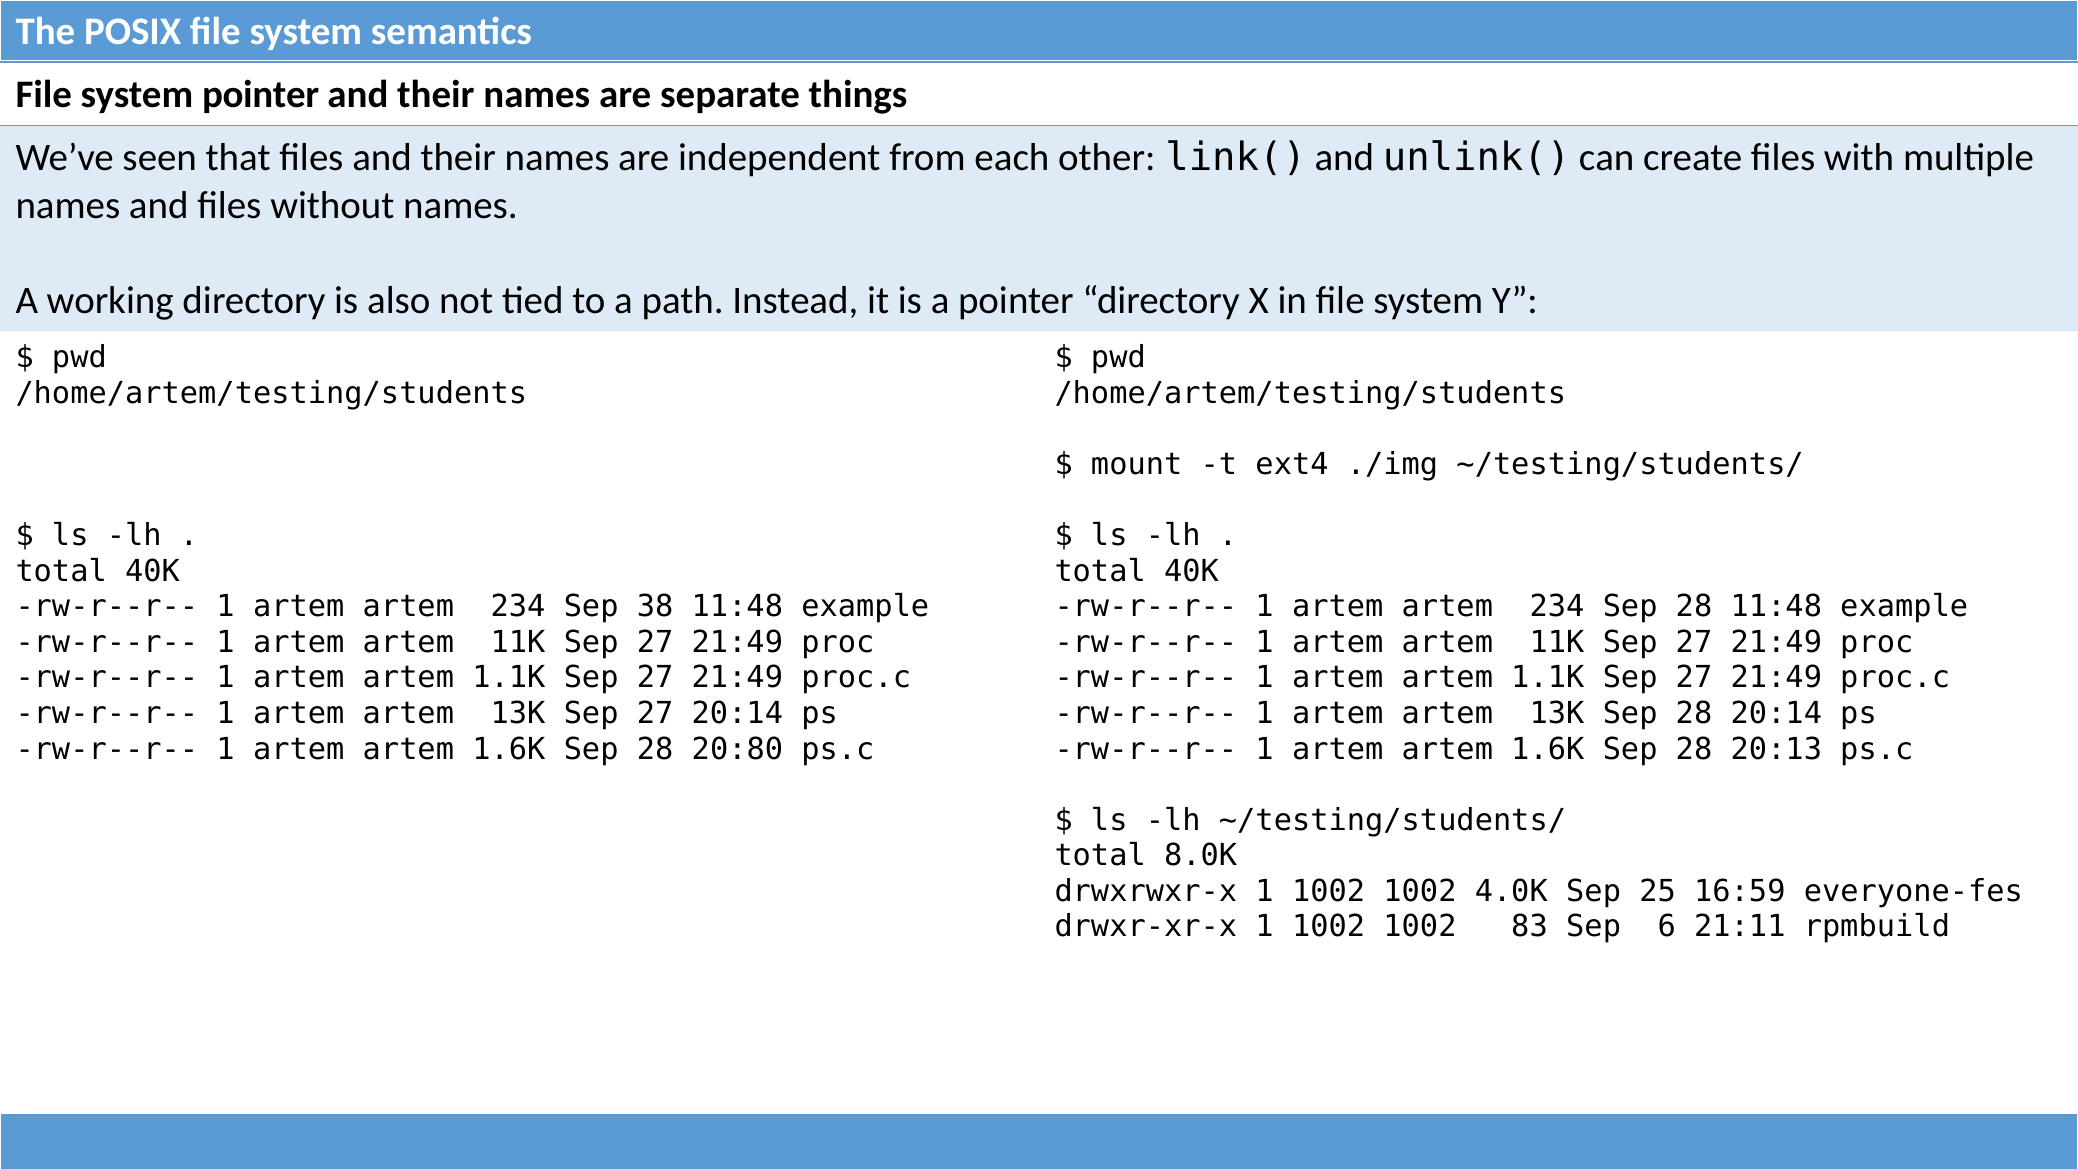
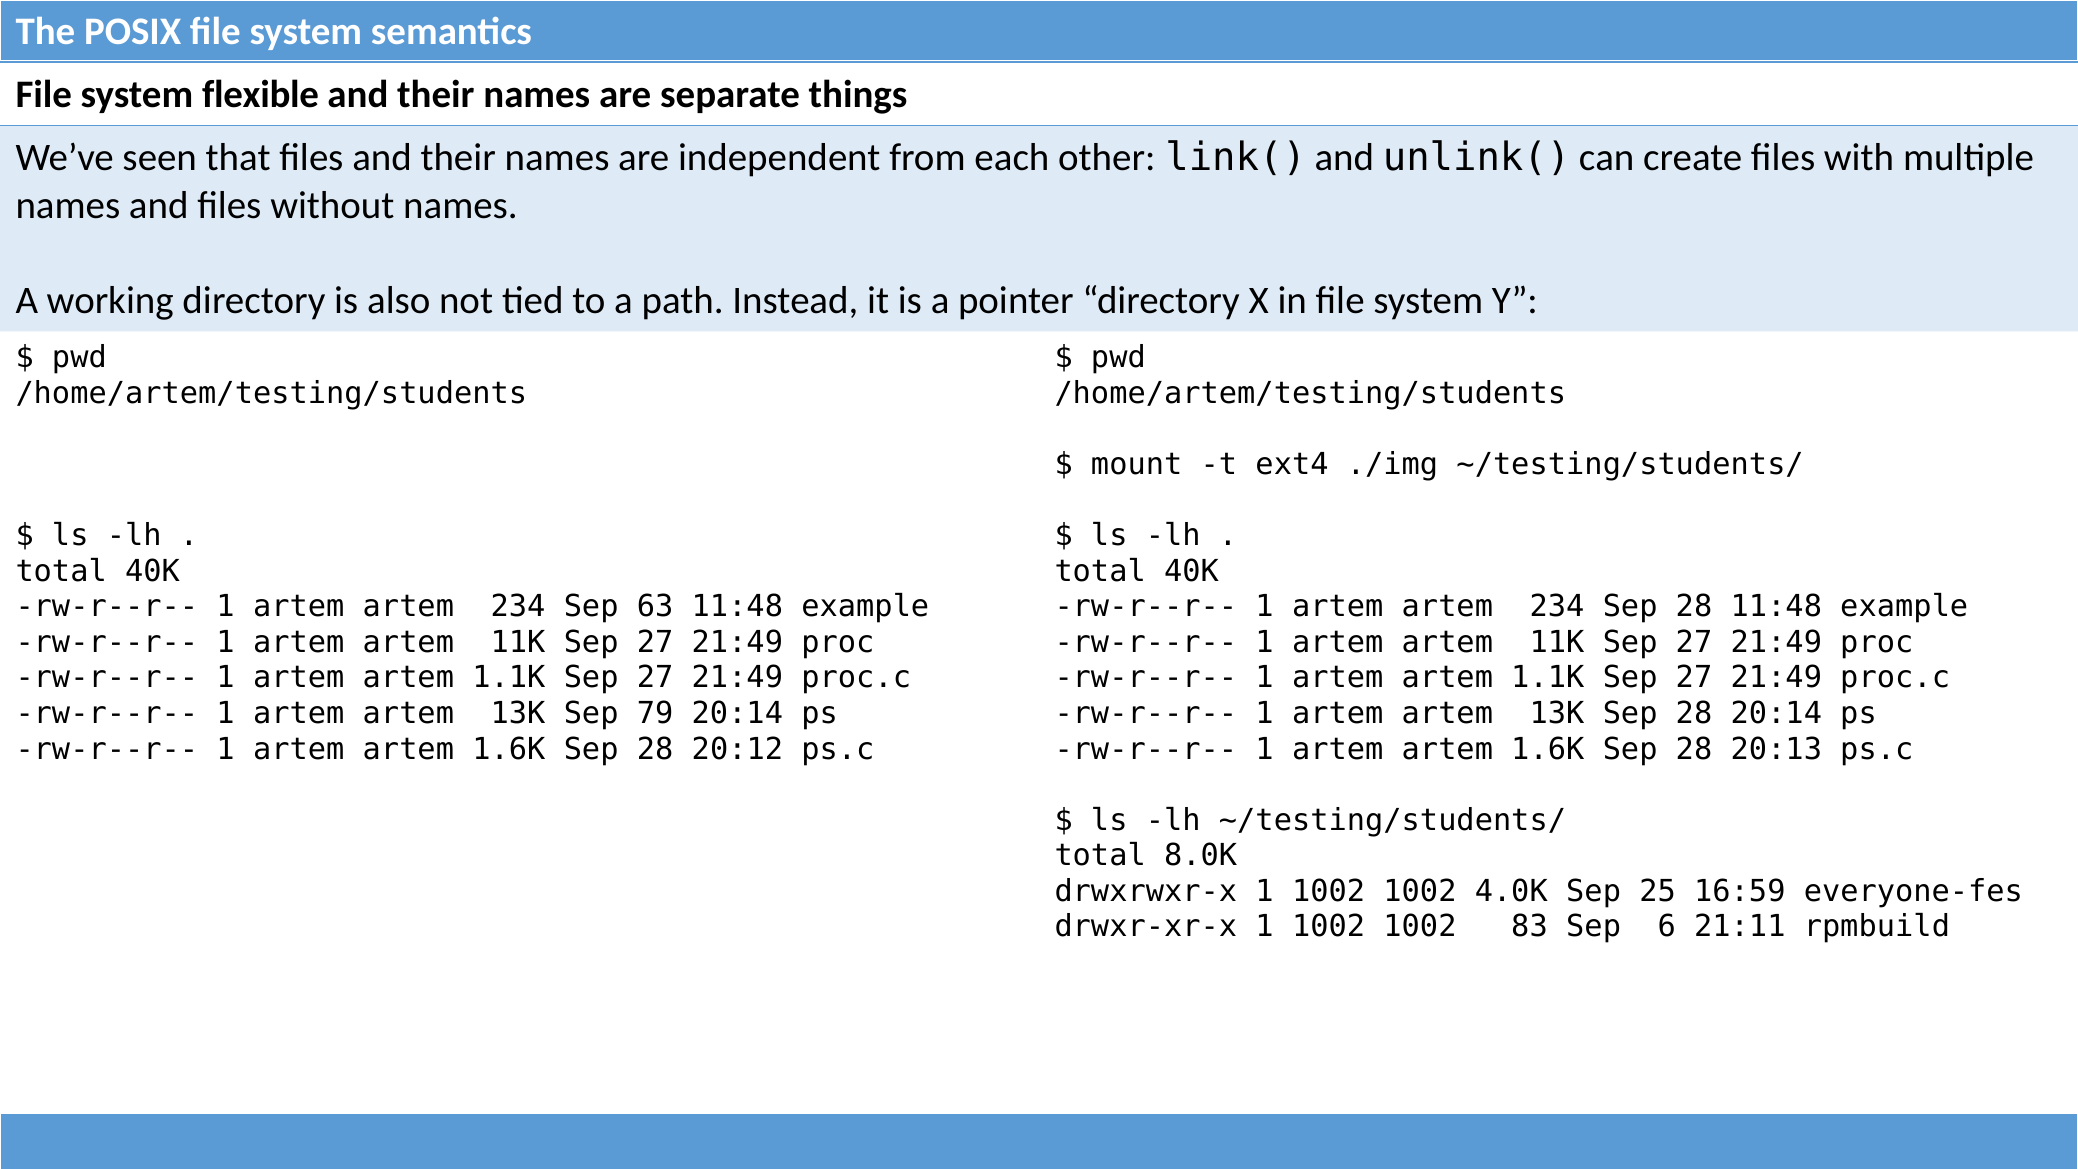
system pointer: pointer -> flexible
38: 38 -> 63
13K Sep 27: 27 -> 79
20:80: 20:80 -> 20:12
